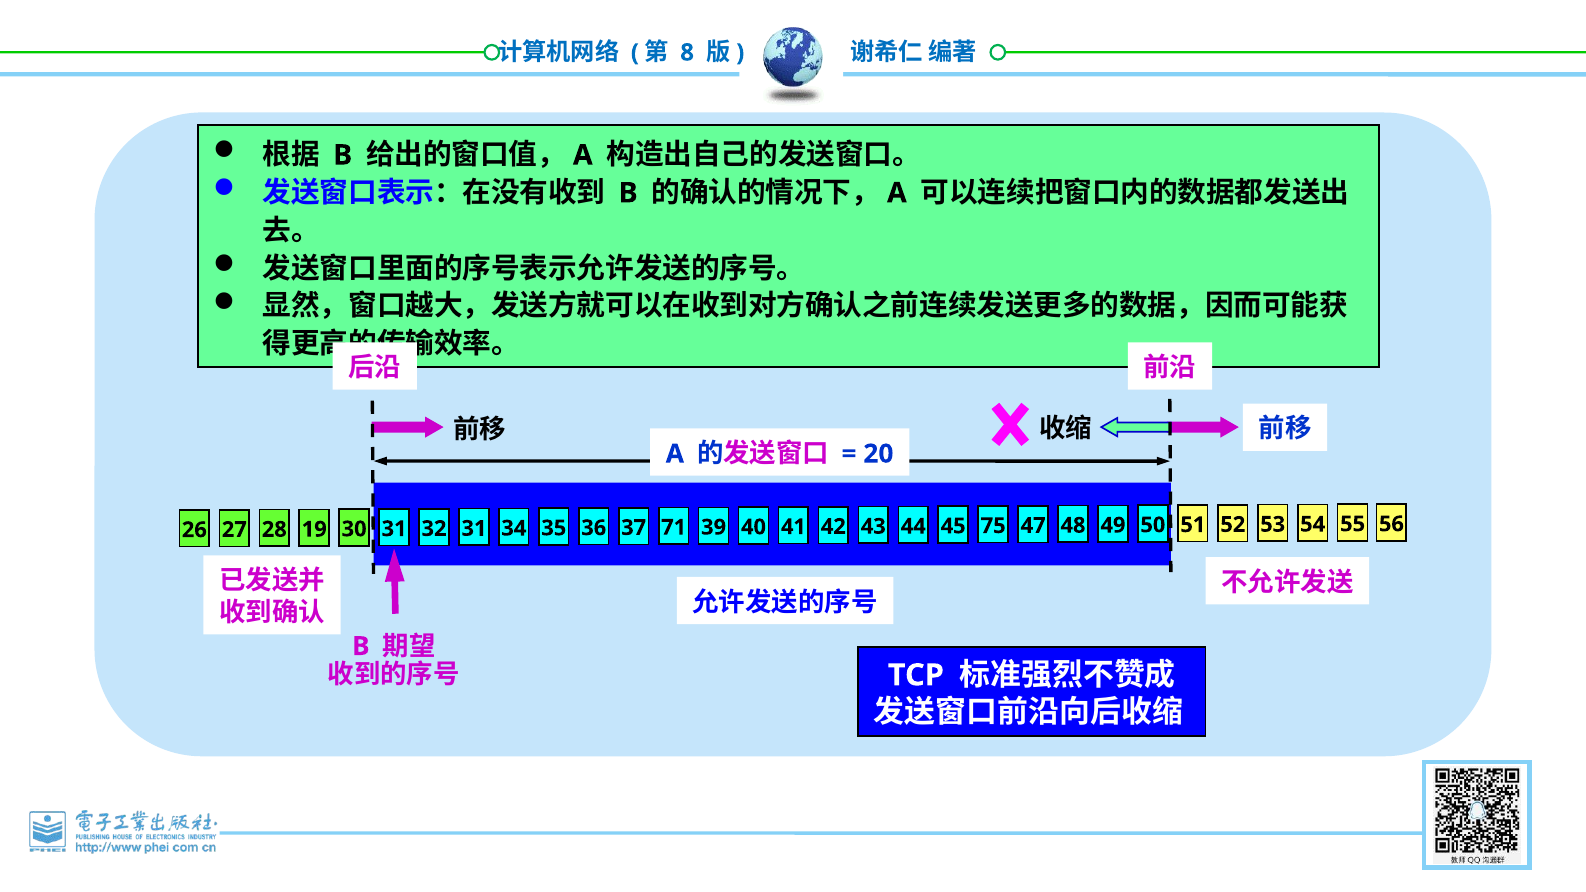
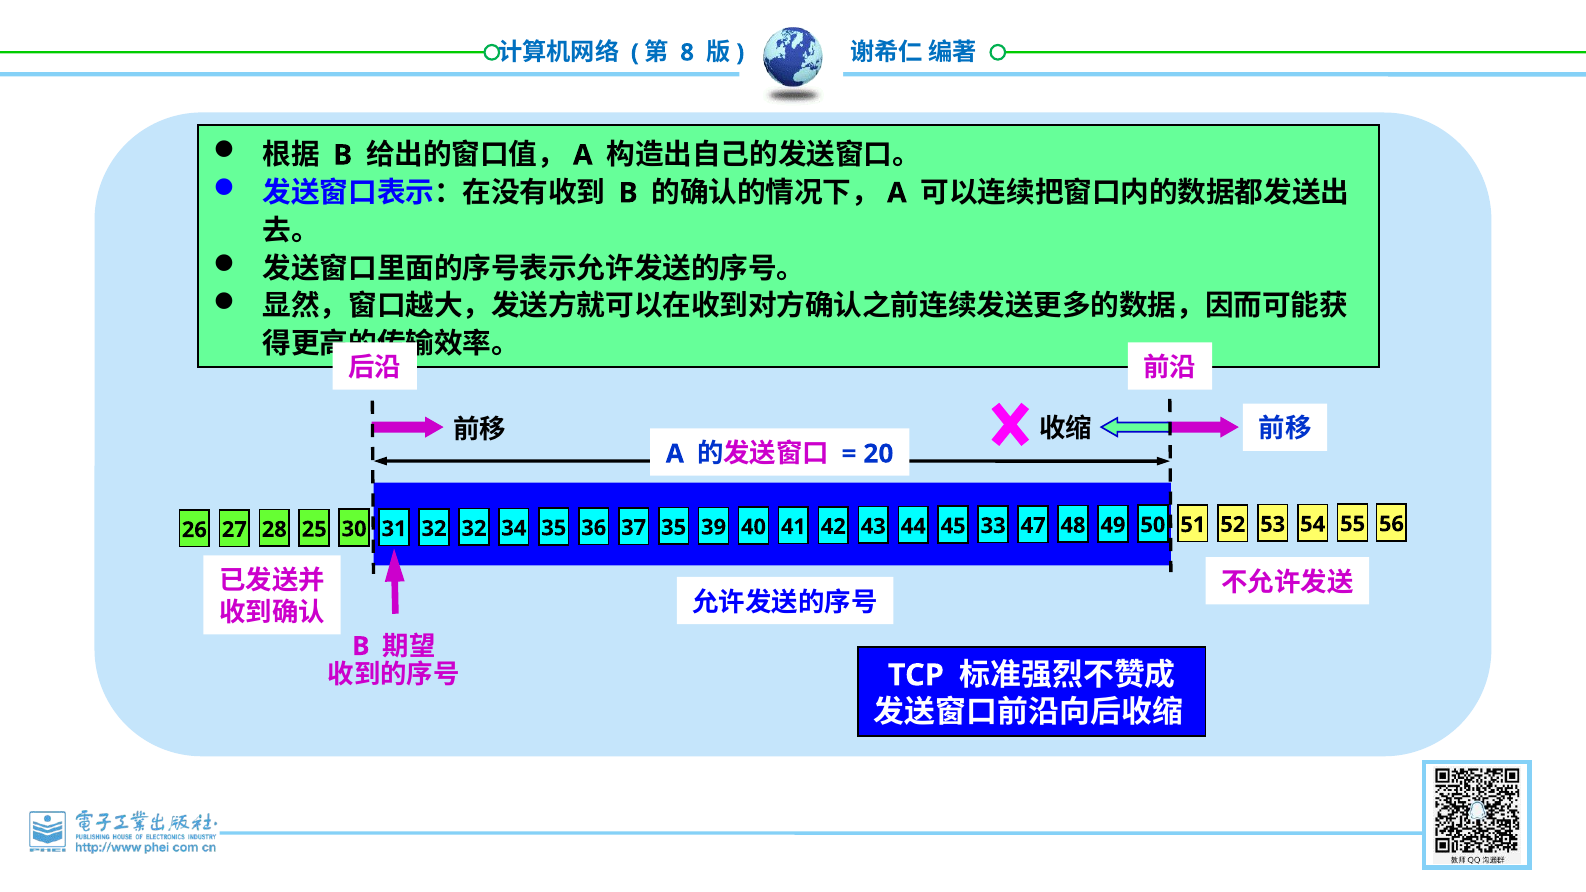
19: 19 -> 25
32 31: 31 -> 32
37 71: 71 -> 35
75: 75 -> 33
